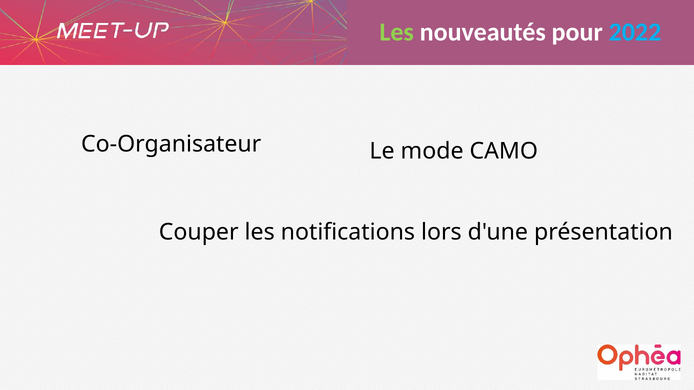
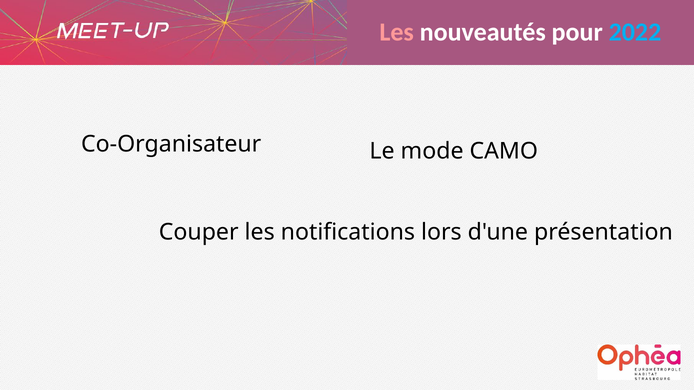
Les at (397, 32) colour: light green -> pink
